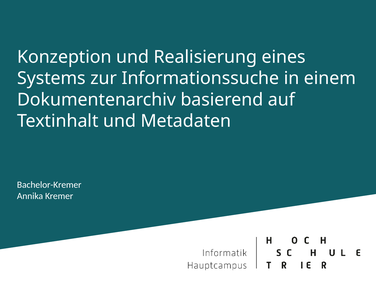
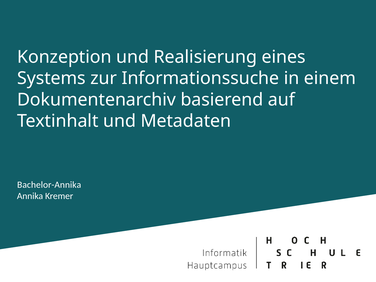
Bachelor-Kremer: Bachelor-Kremer -> Bachelor-Annika
